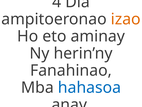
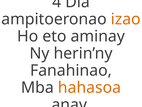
hahasoa colour: blue -> orange
